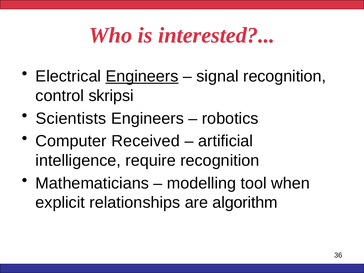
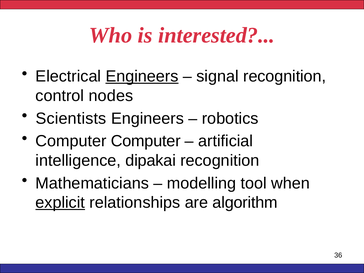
skripsi: skripsi -> nodes
Computer Received: Received -> Computer
require: require -> dipakai
explicit underline: none -> present
